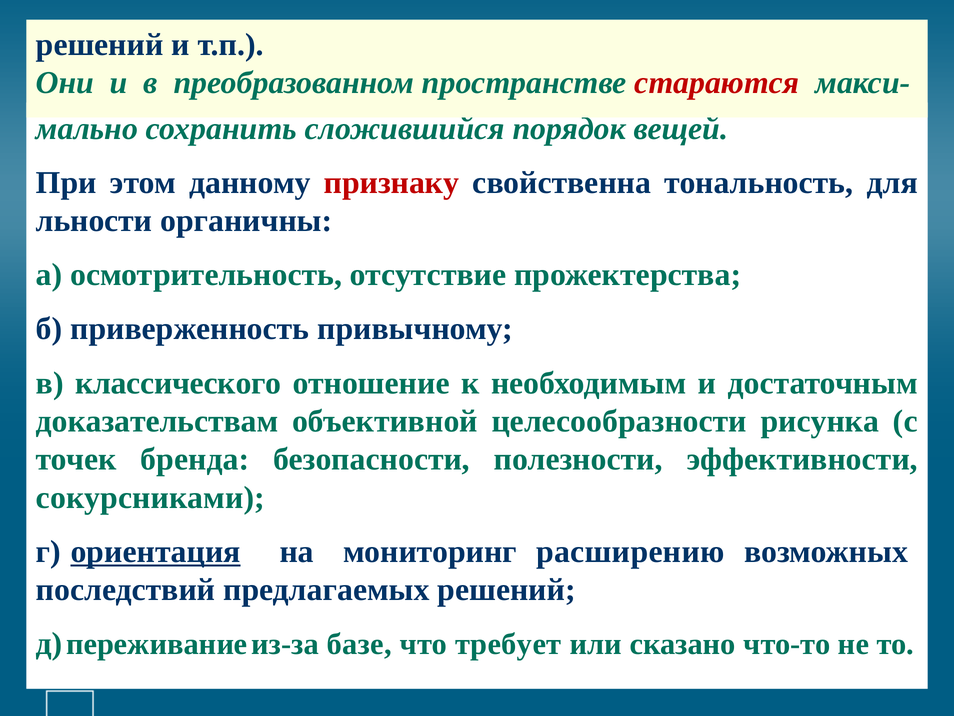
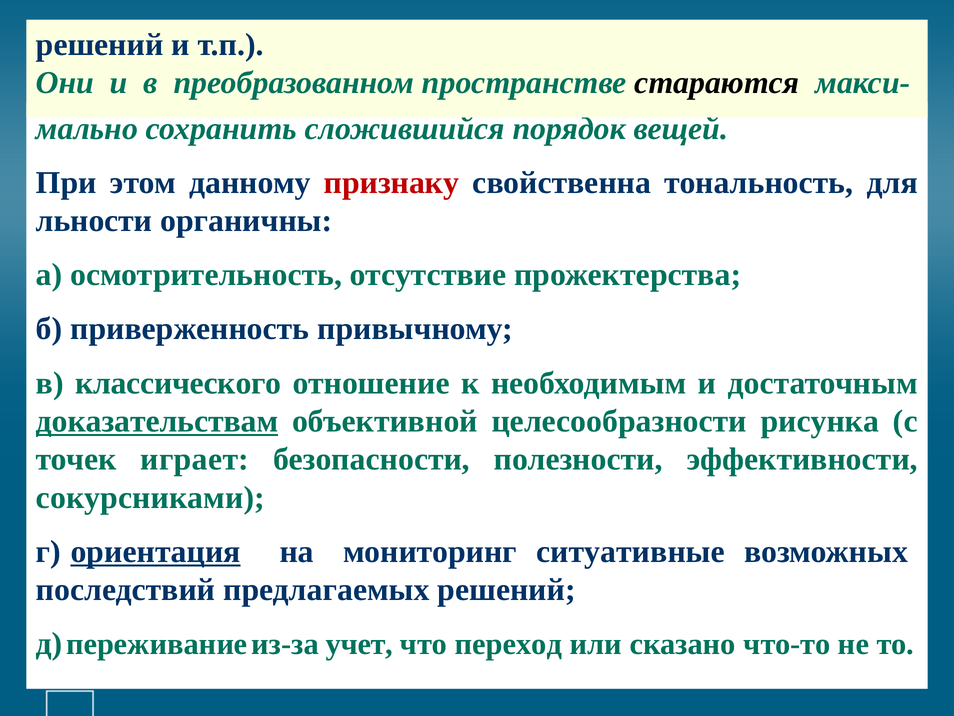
стараются colour: red -> black
доказательствам underline: none -> present
бренда: бренда -> играет
расширению: расширению -> ситуативные
базе: базе -> учет
требует: требует -> переход
